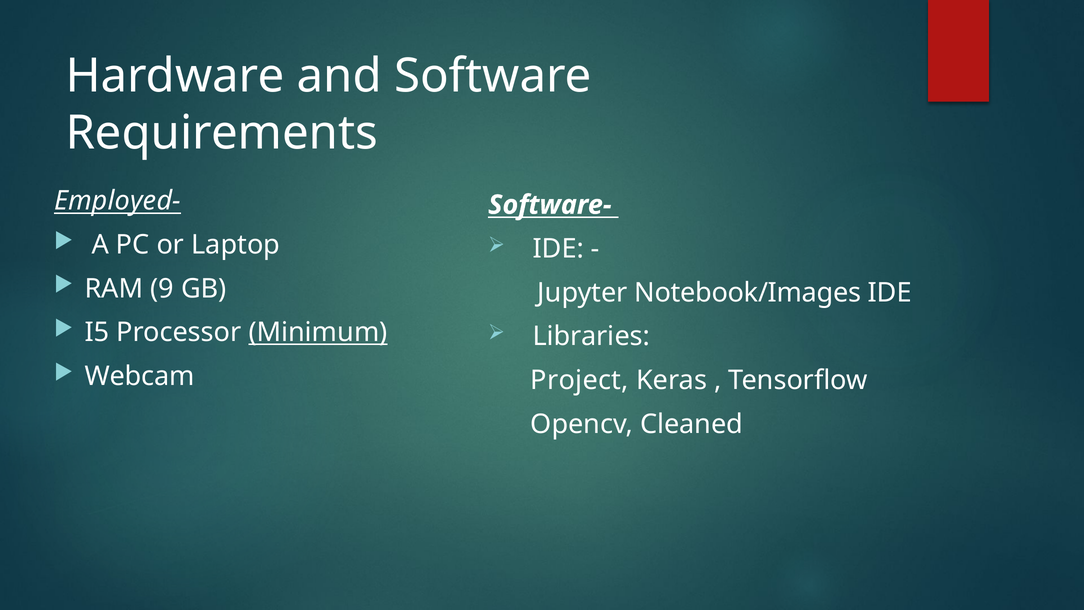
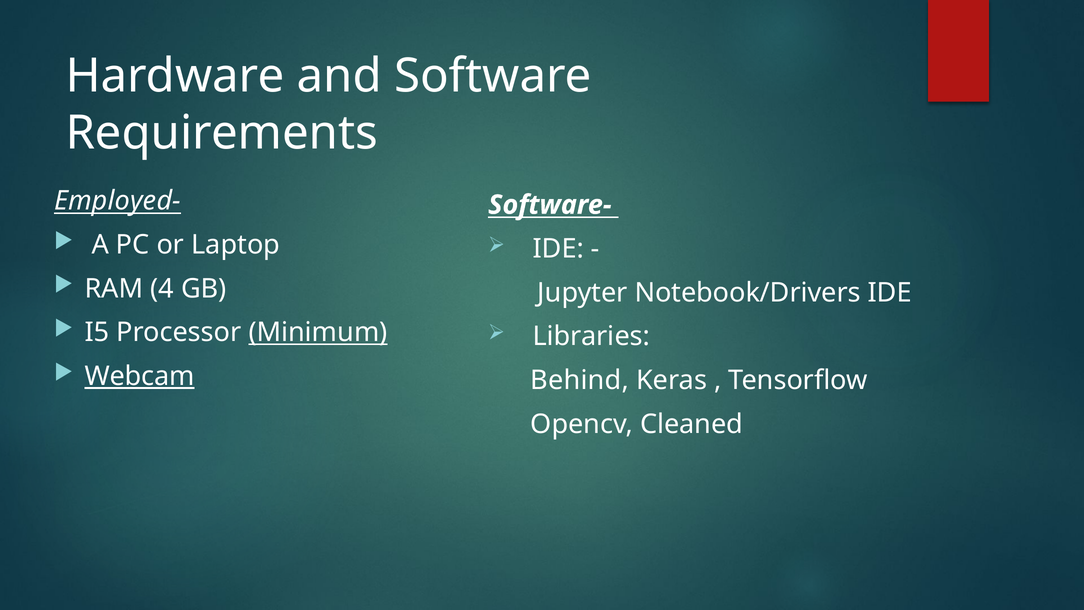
9: 9 -> 4
Notebook/Images: Notebook/Images -> Notebook/Drivers
Webcam underline: none -> present
Project: Project -> Behind
